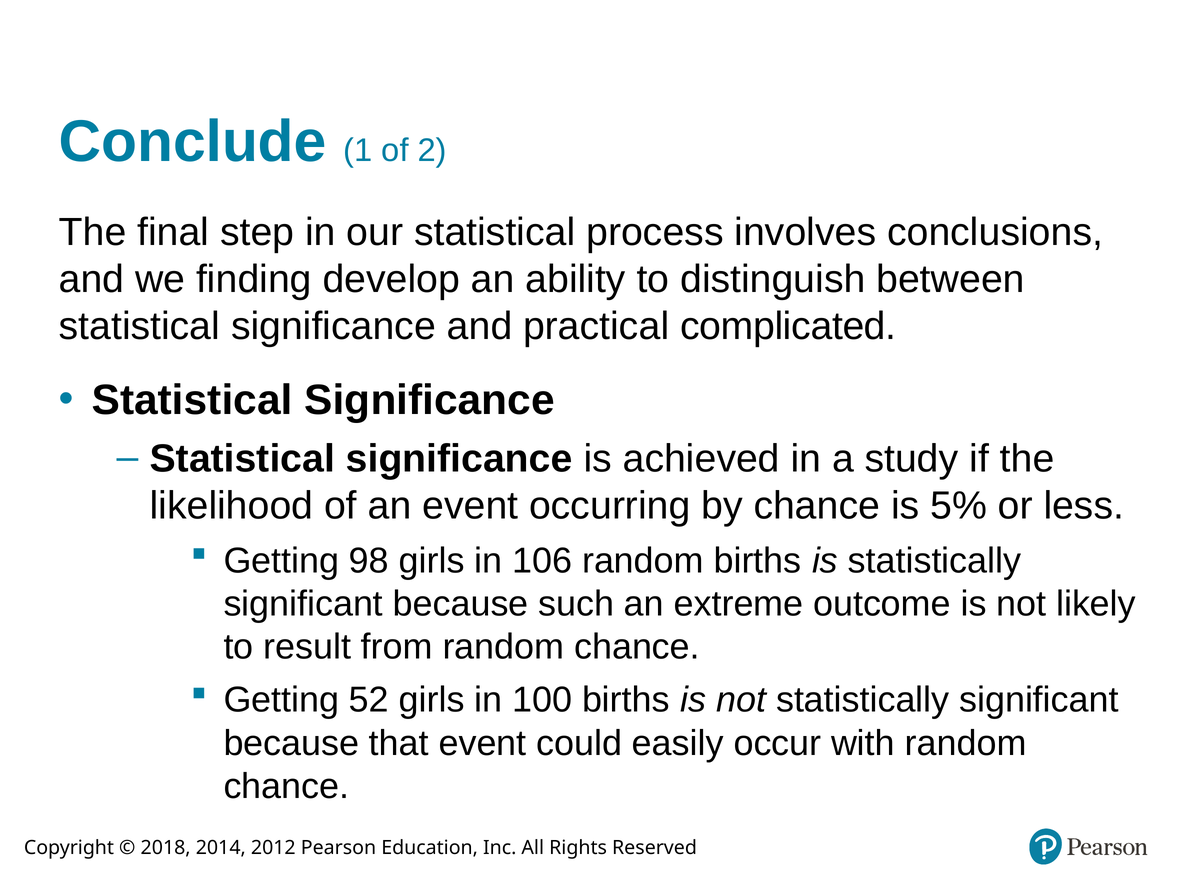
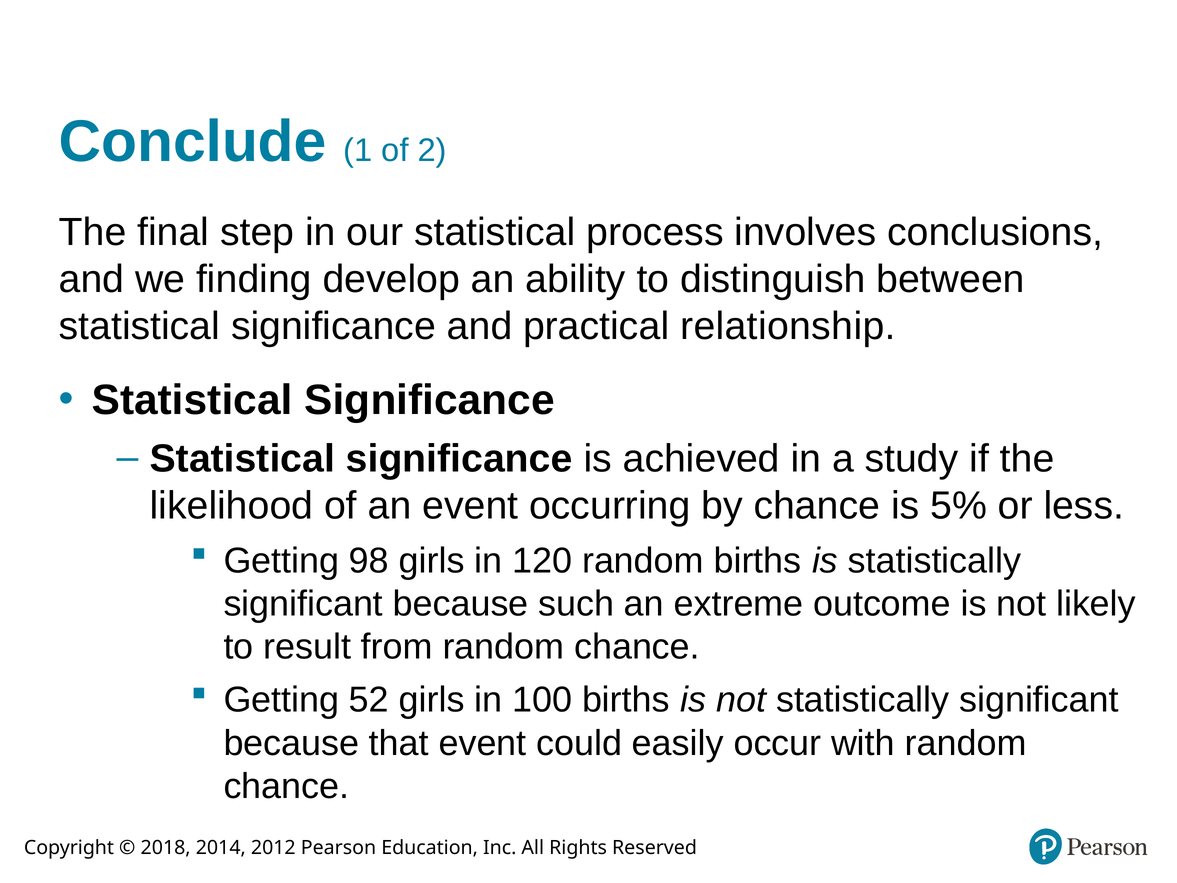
complicated: complicated -> relationship
106: 106 -> 120
